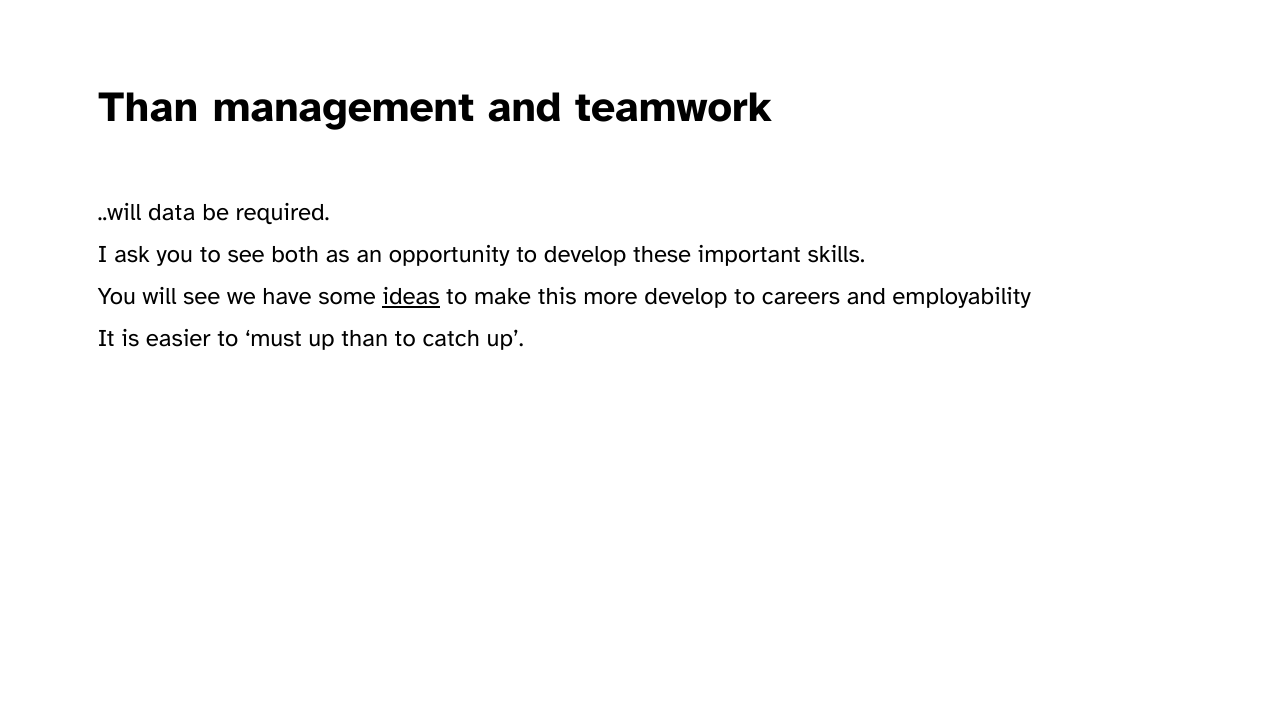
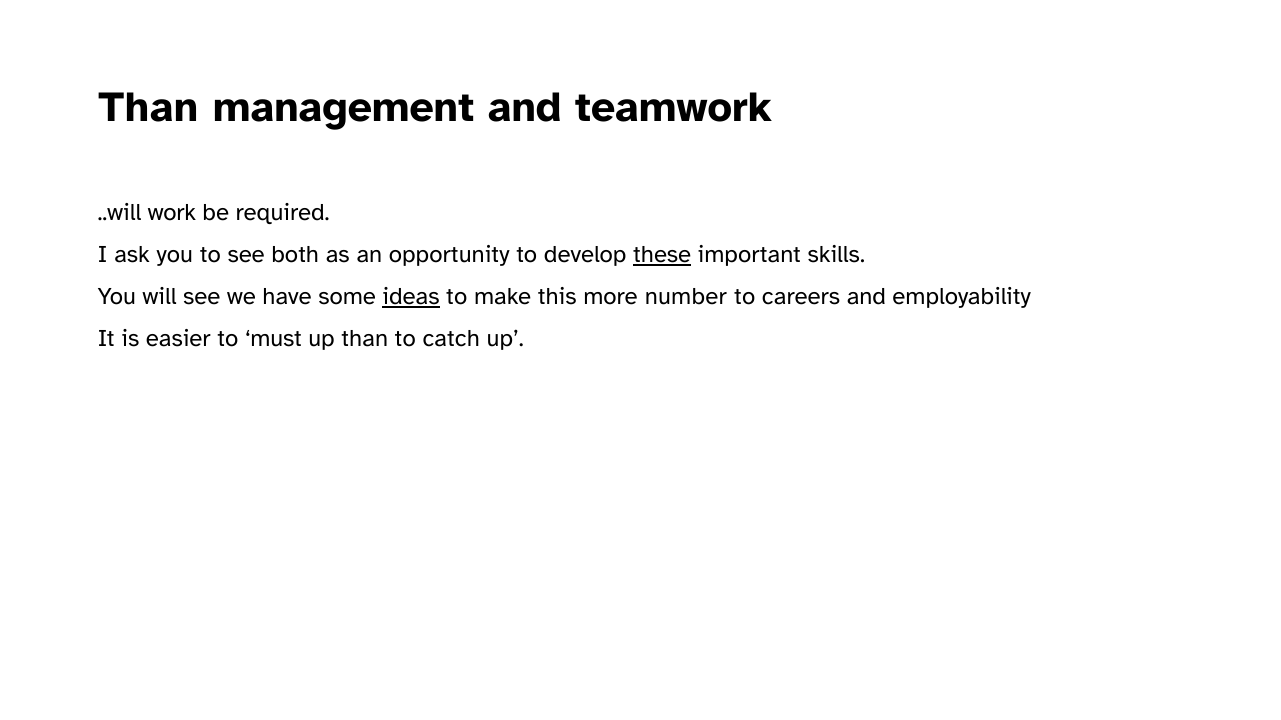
data: data -> work
these underline: none -> present
more develop: develop -> number
